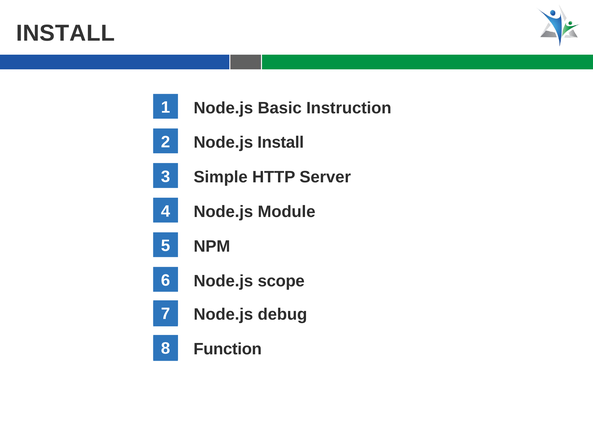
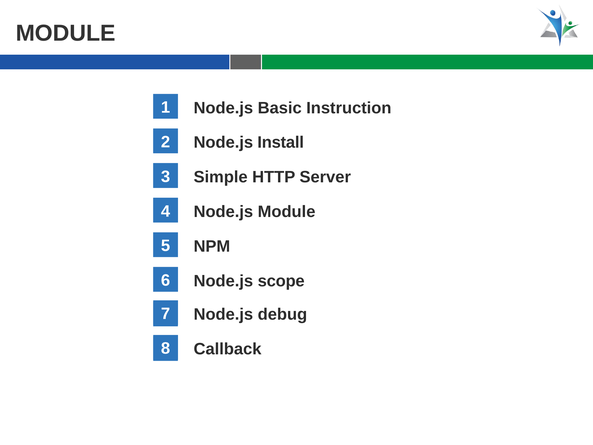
INSTALL at (65, 33): INSTALL -> MODULE
Function: Function -> Callback
